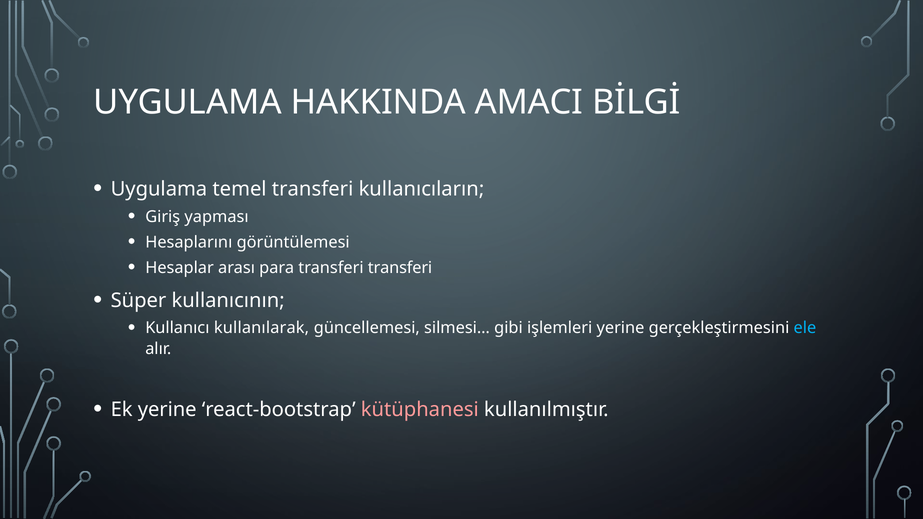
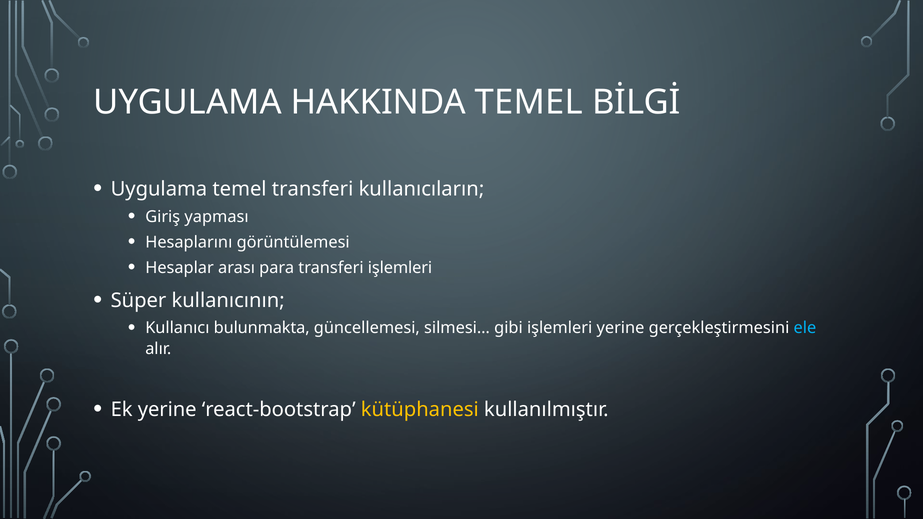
HAKKINDA AMACI: AMACI -> TEMEL
transferi transferi: transferi -> işlemleri
kullanılarak: kullanılarak -> bulunmakta
kütüphanesi colour: pink -> yellow
